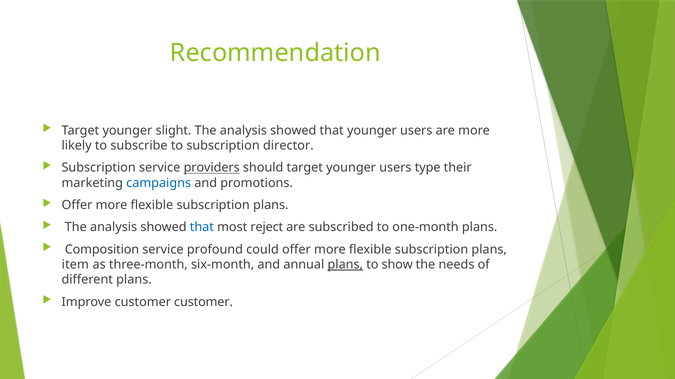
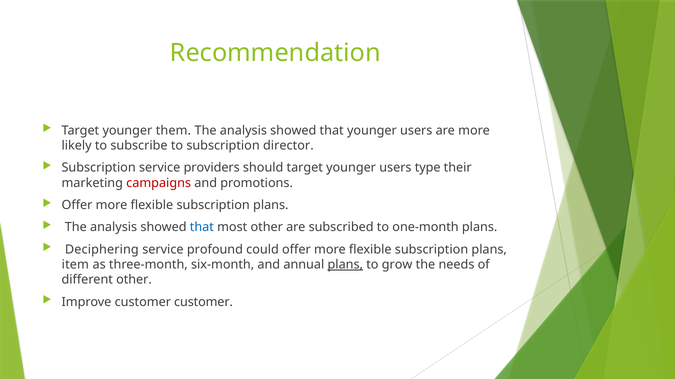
slight: slight -> them
providers underline: present -> none
campaigns colour: blue -> red
most reject: reject -> other
Composition: Composition -> Deciphering
show: show -> grow
different plans: plans -> other
